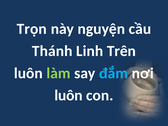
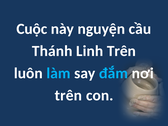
Trọn: Trọn -> Cuộc
làm colour: light green -> light blue
luôn at (68, 95): luôn -> trên
